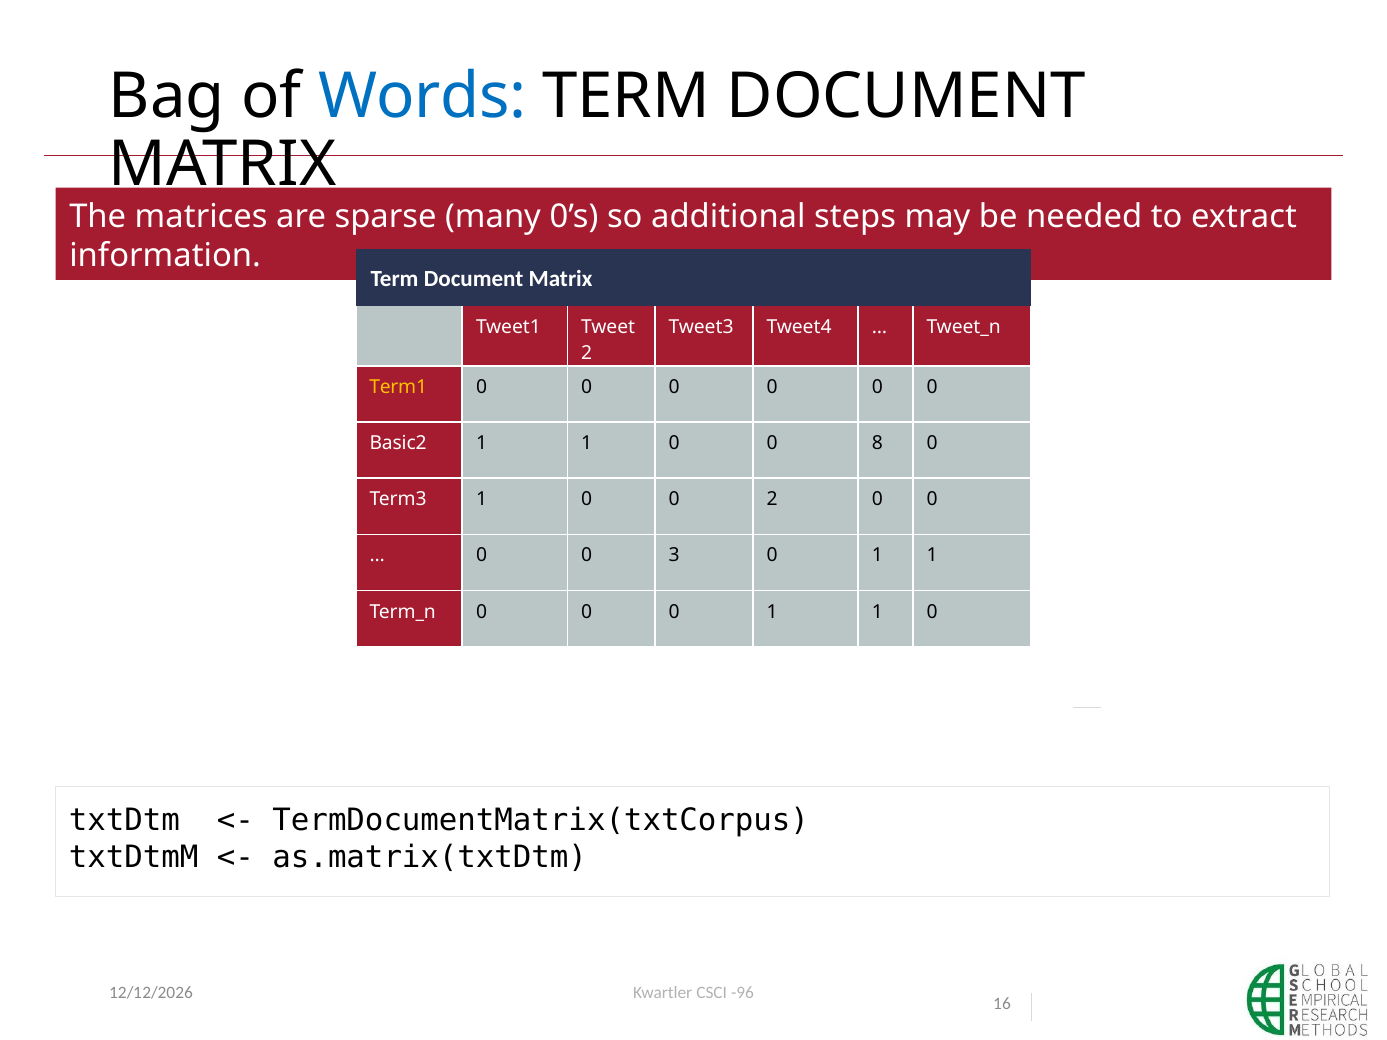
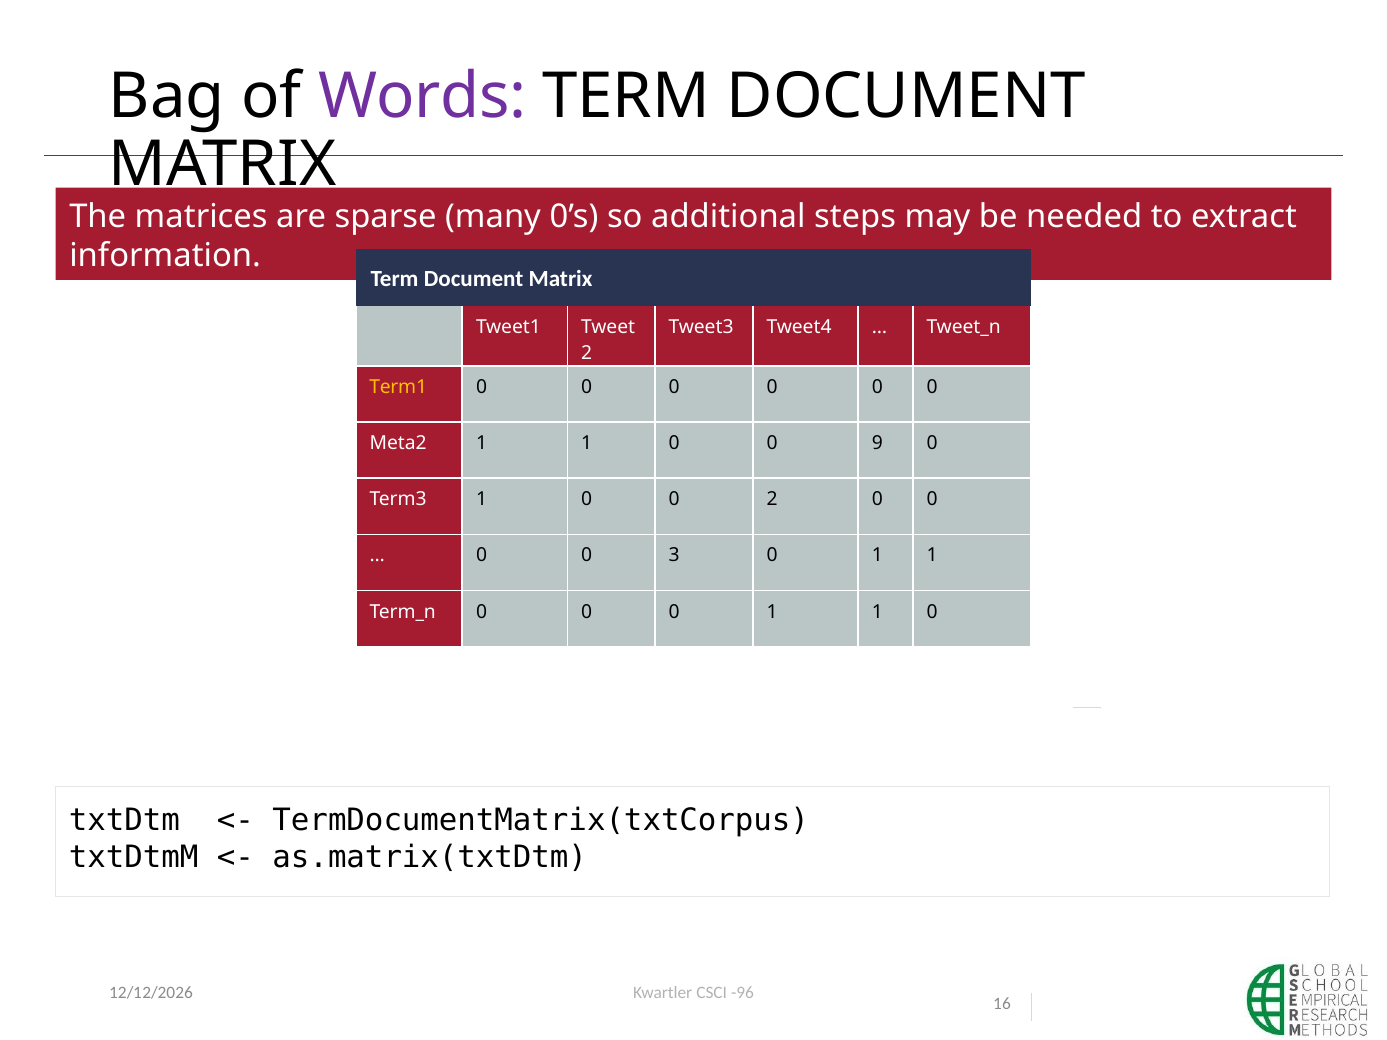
Words colour: blue -> purple
Basic2: Basic2 -> Meta2
8: 8 -> 9
